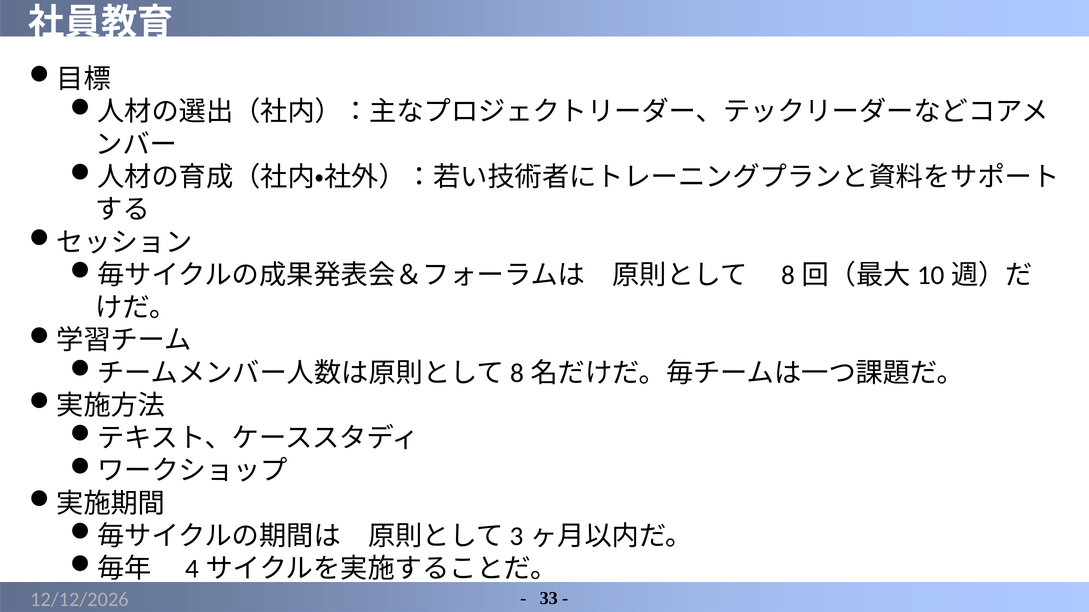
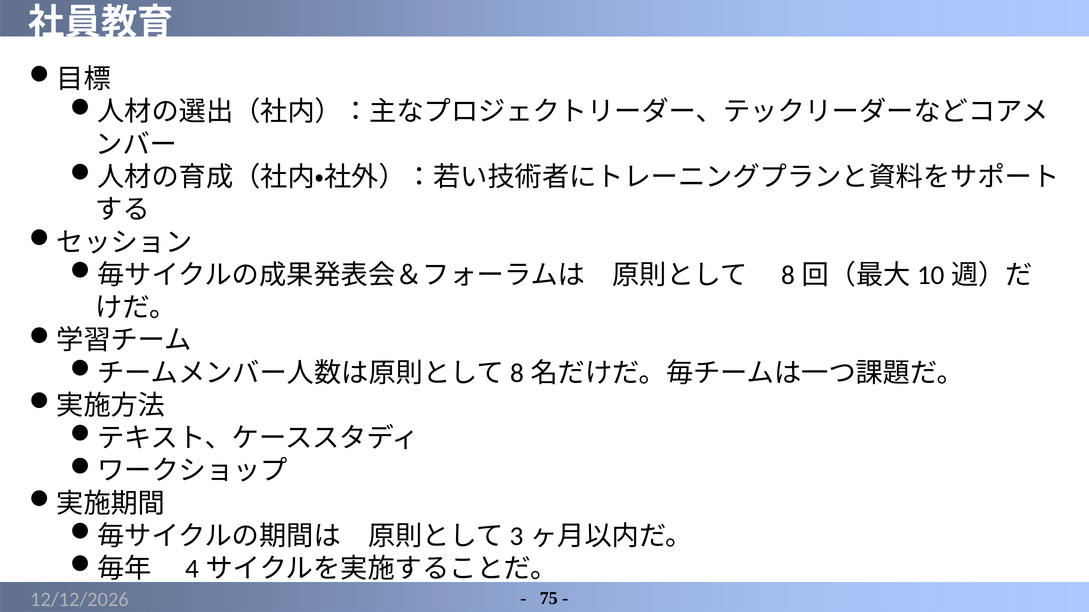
33: 33 -> 75
